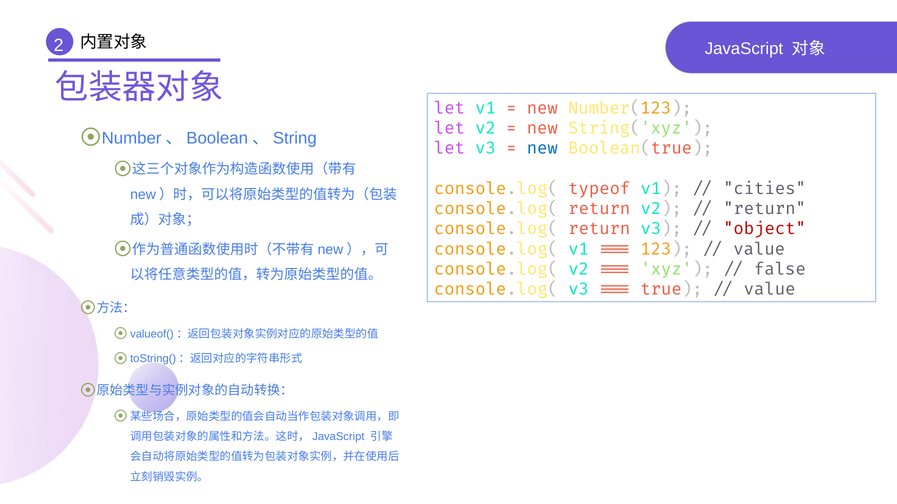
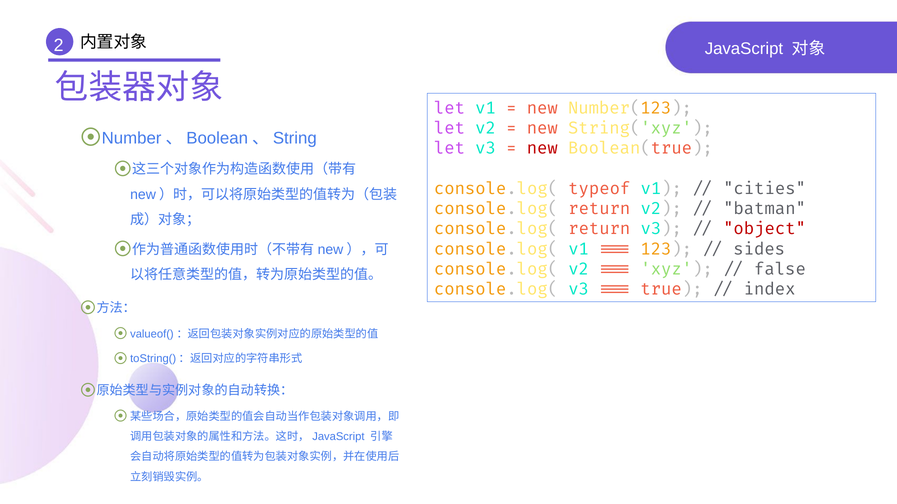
new at (542, 148) colour: blue -> red
return at (765, 209): return -> batman
value at (759, 249): value -> sides
value at (770, 290): value -> index
